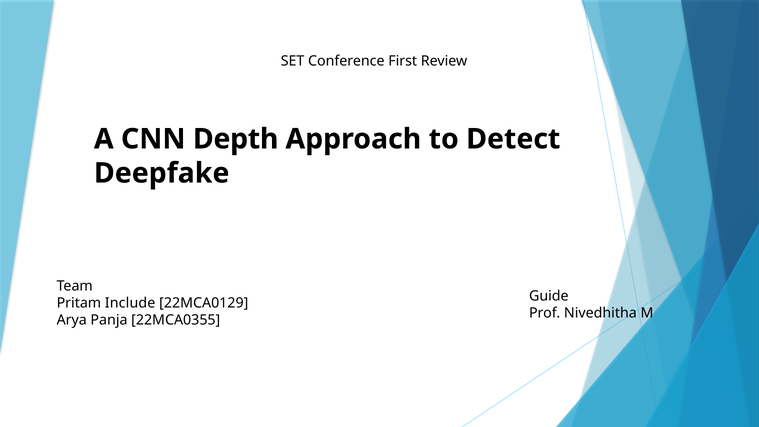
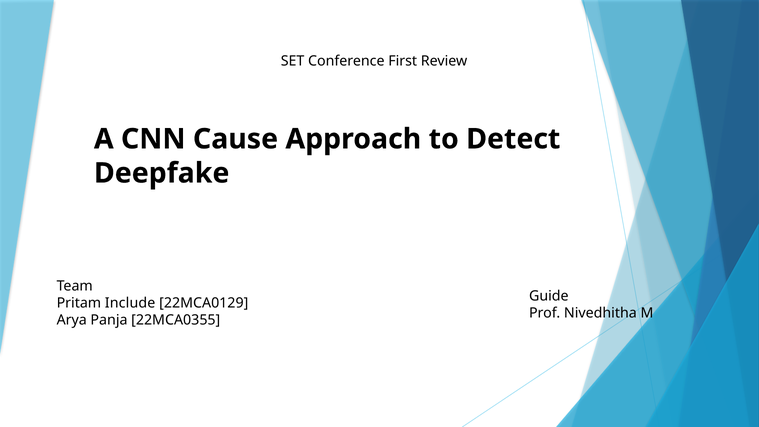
Depth: Depth -> Cause
